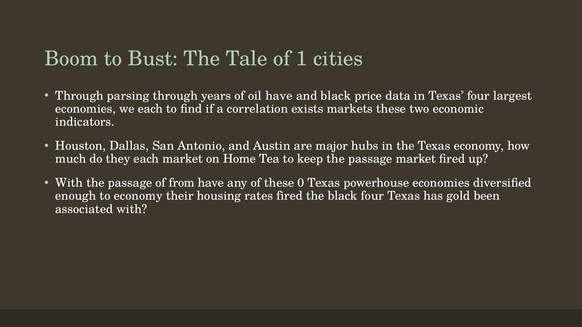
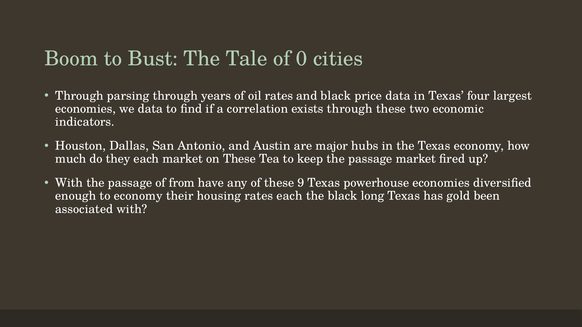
1: 1 -> 0
oil have: have -> rates
we each: each -> data
exists markets: markets -> through
on Home: Home -> These
0: 0 -> 9
rates fired: fired -> each
black four: four -> long
